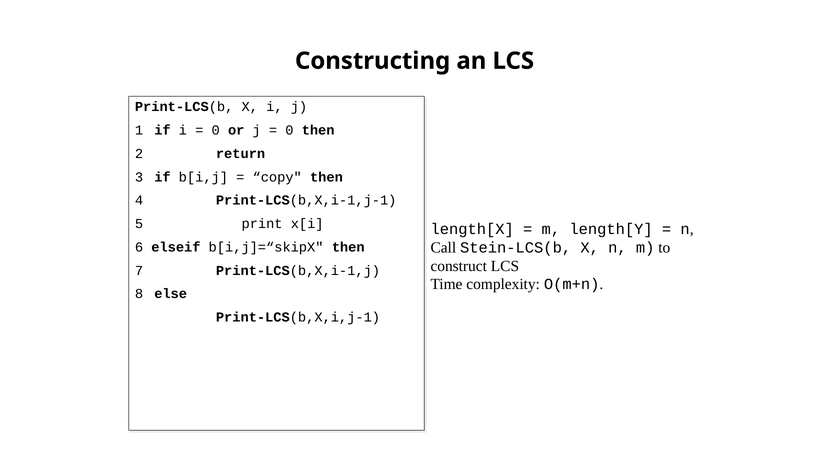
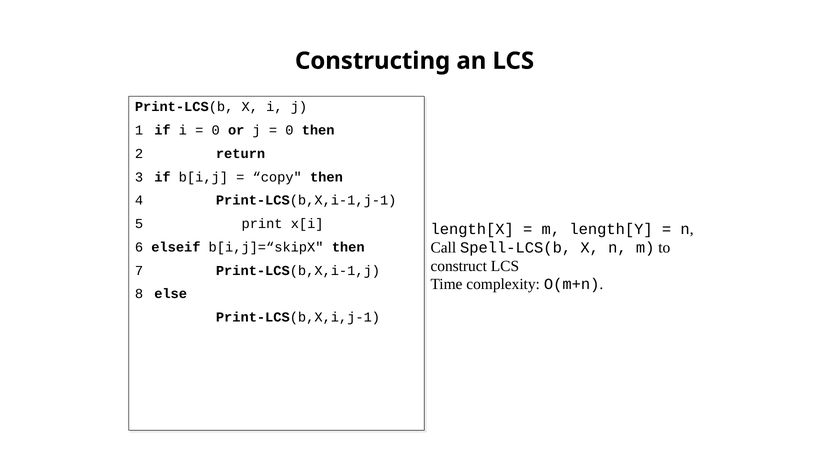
Stein-LCS(b: Stein-LCS(b -> Spell-LCS(b
